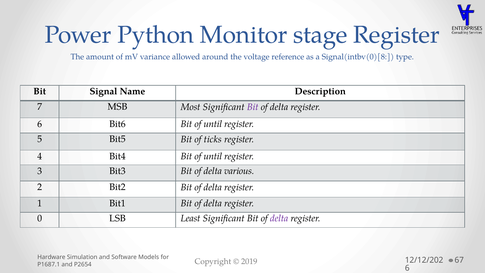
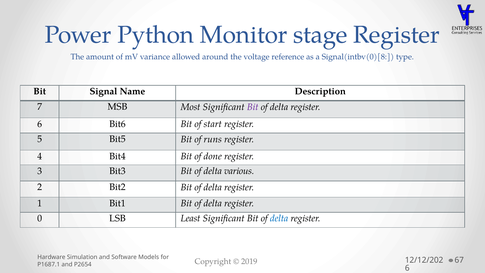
Bit6 Bit of until: until -> start
ticks: ticks -> runs
Bit4 Bit of until: until -> done
delta at (279, 218) colour: purple -> blue
